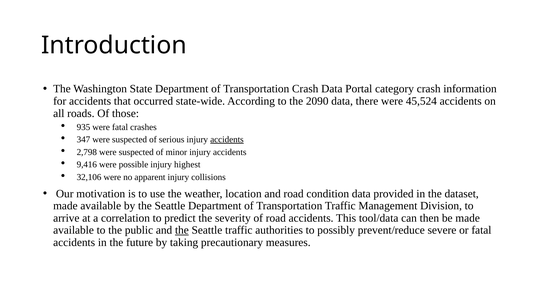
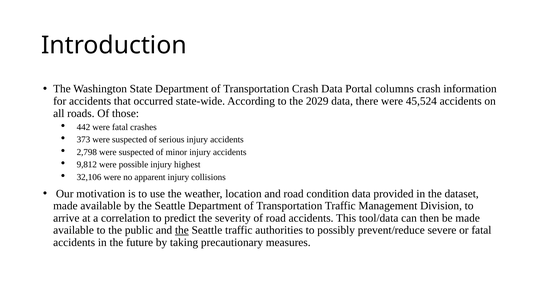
category: category -> columns
2090: 2090 -> 2029
935: 935 -> 442
347: 347 -> 373
accidents at (227, 140) underline: present -> none
9,416: 9,416 -> 9,812
